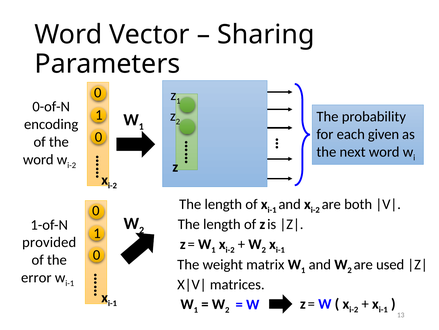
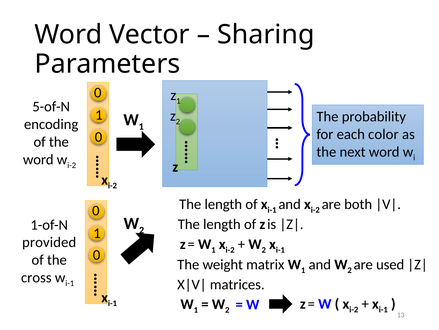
0-of-N: 0-of-N -> 5-of-N
given: given -> color
error: error -> cross
